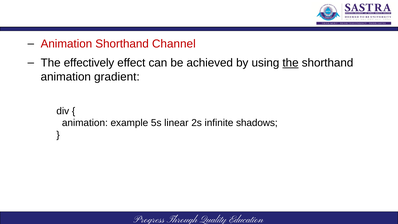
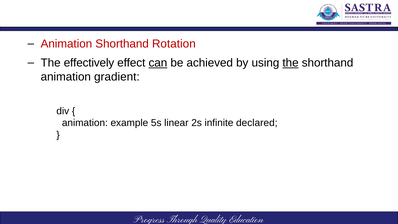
Channel: Channel -> Rotation
can underline: none -> present
shadows: shadows -> declared
